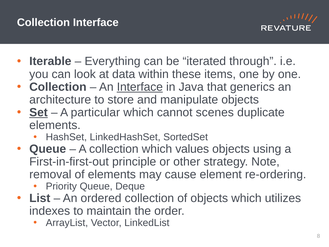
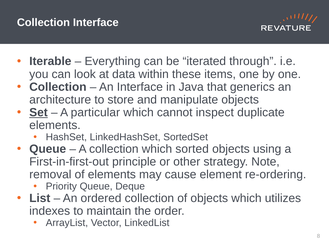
Interface at (140, 87) underline: present -> none
scenes: scenes -> inspect
values: values -> sorted
